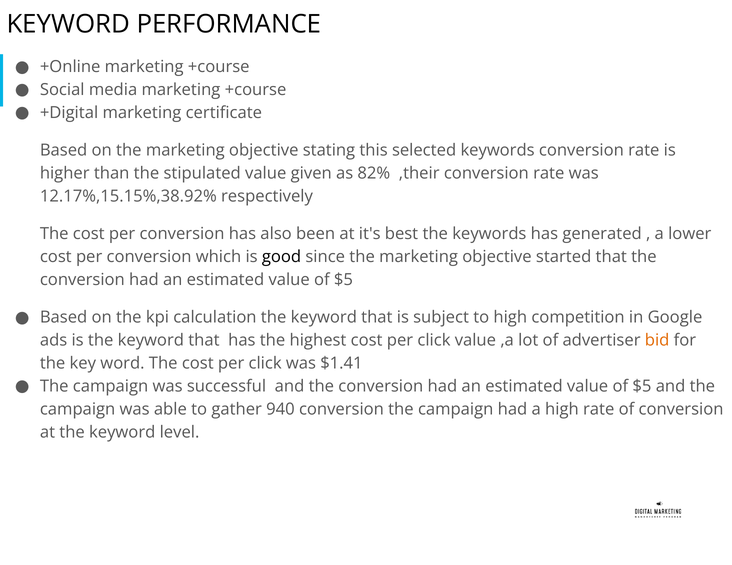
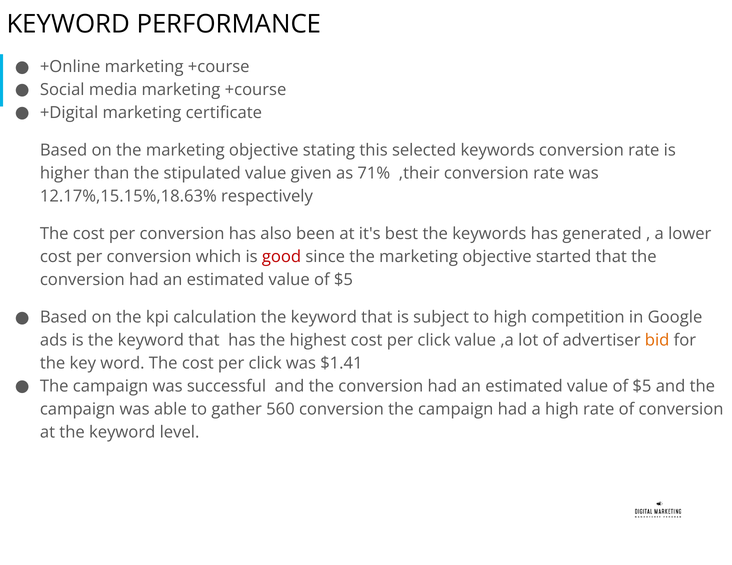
82%: 82% -> 71%
12.17%,15.15%,38.92%: 12.17%,15.15%,38.92% -> 12.17%,15.15%,18.63%
good colour: black -> red
940: 940 -> 560
